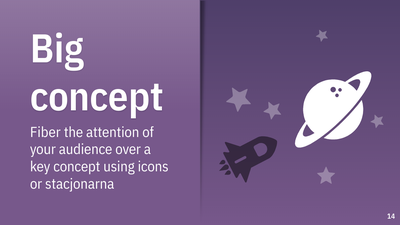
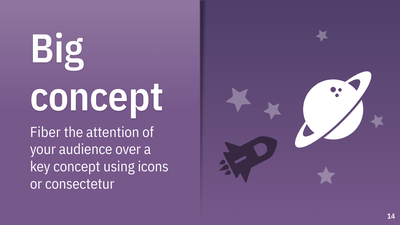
stacjonarna: stacjonarna -> consectetur
